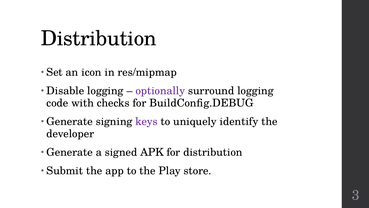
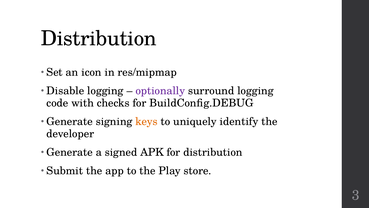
keys colour: purple -> orange
